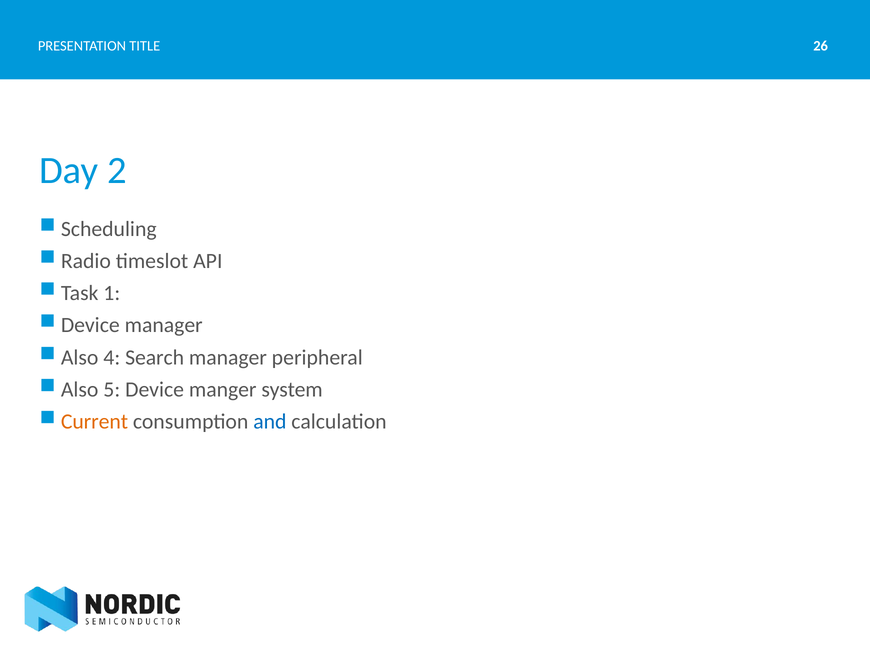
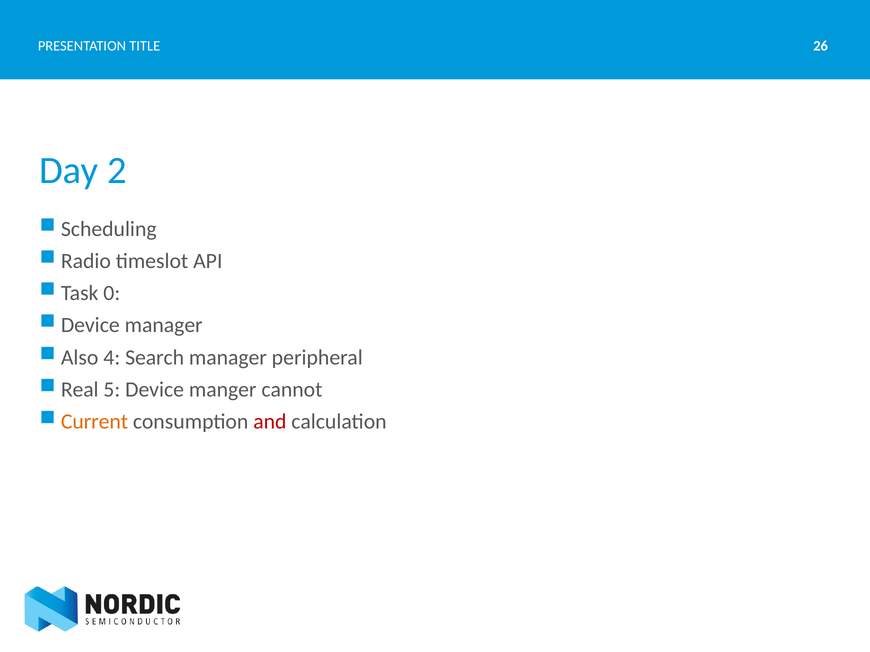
1: 1 -> 0
Also at (80, 390): Also -> Real
system: system -> cannot
and colour: blue -> red
